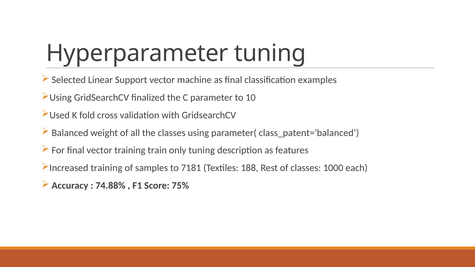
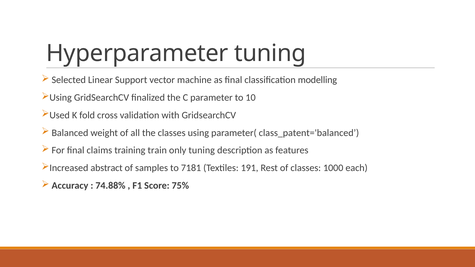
examples: examples -> modelling
final vector: vector -> claims
Increased training: training -> abstract
188: 188 -> 191
